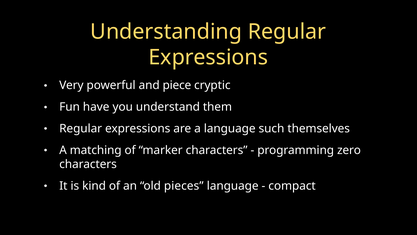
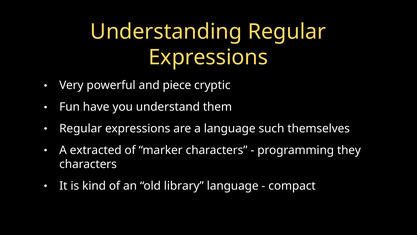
matching: matching -> extracted
zero: zero -> they
pieces: pieces -> library
